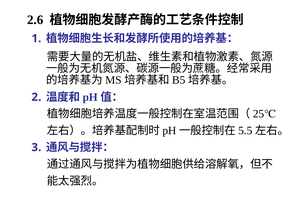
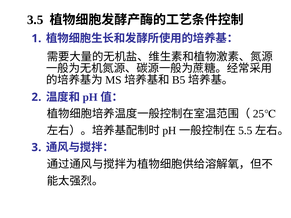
2.6: 2.6 -> 3.5
